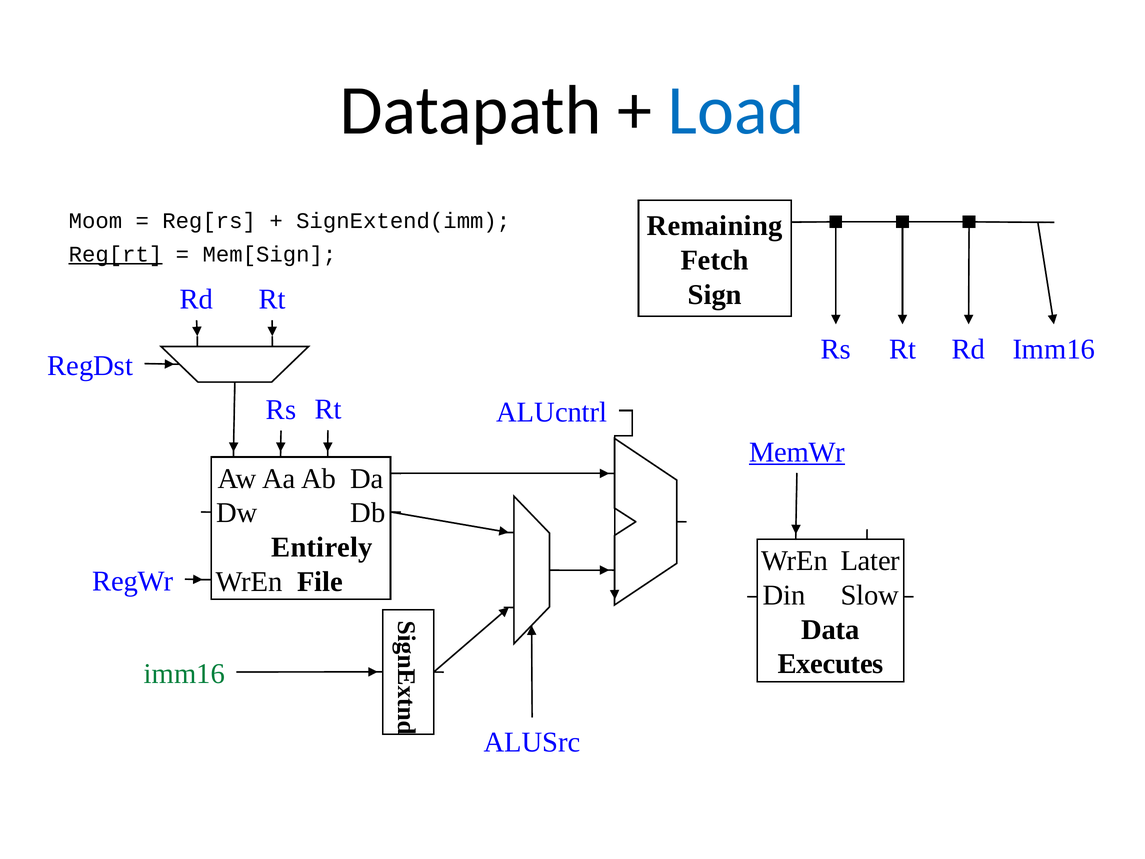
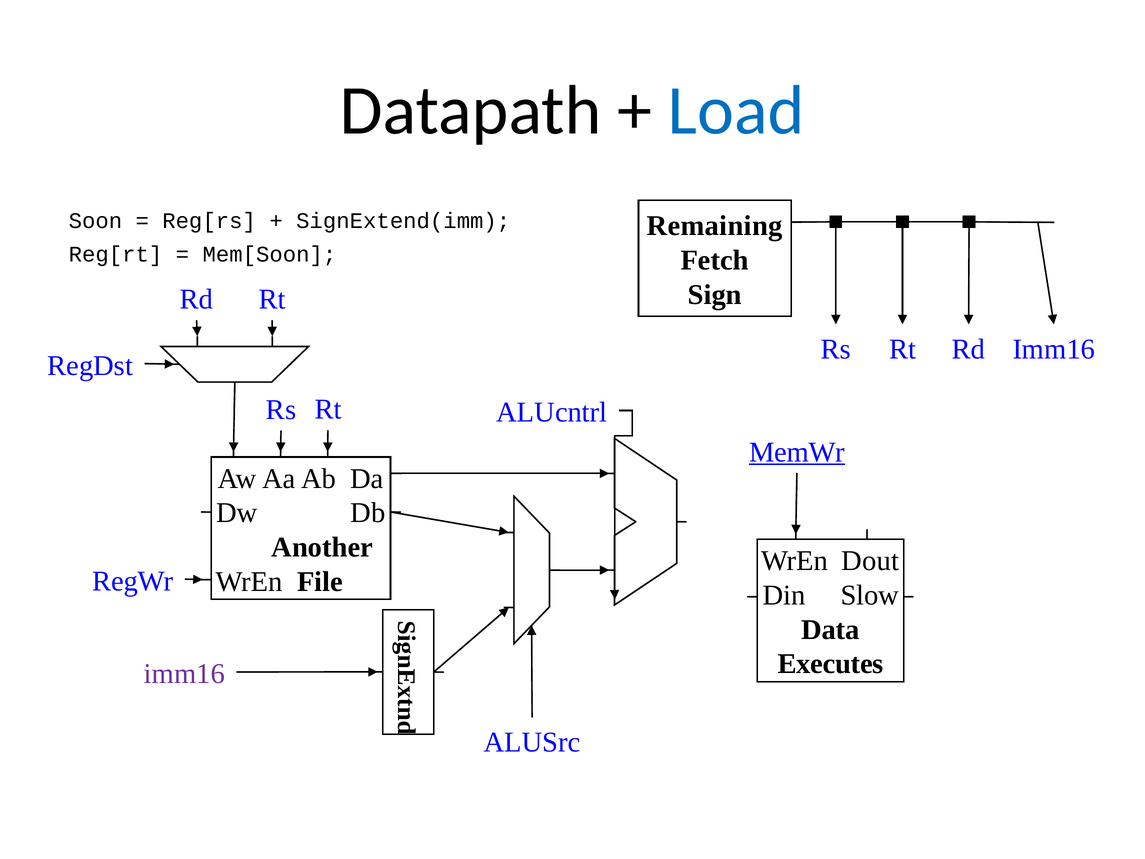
Moom: Moom -> Soon
Reg[rt underline: present -> none
Mem[Sign: Mem[Sign -> Mem[Soon
Entirely: Entirely -> Another
Later: Later -> Dout
imm16 at (184, 674) colour: green -> purple
